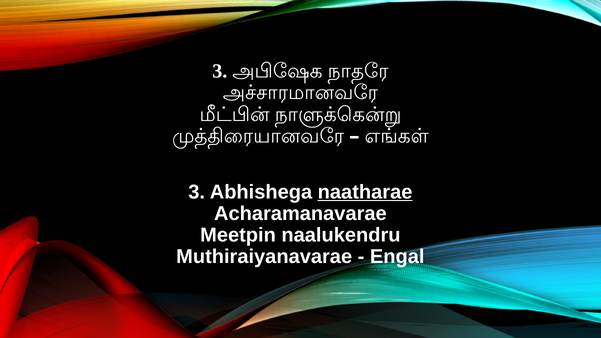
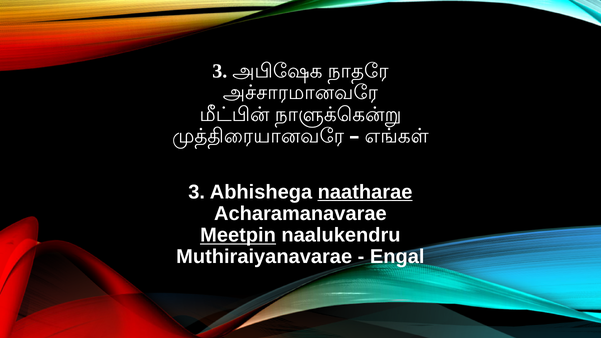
Meetpin underline: none -> present
